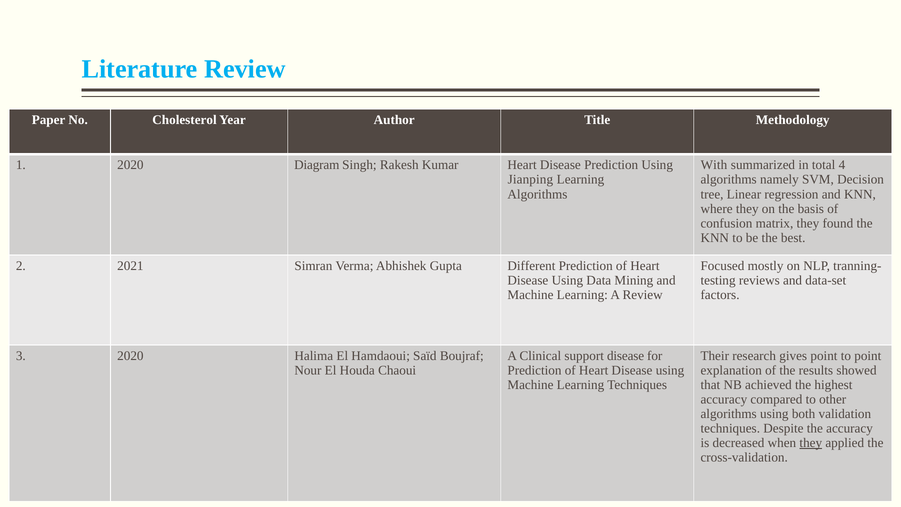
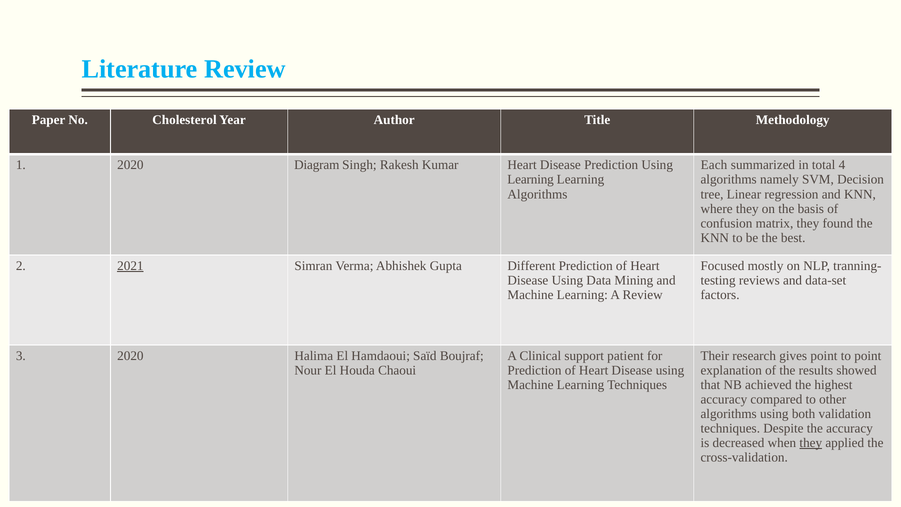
With: With -> Each
Jianping at (530, 180): Jianping -> Learning
2021 underline: none -> present
support disease: disease -> patient
